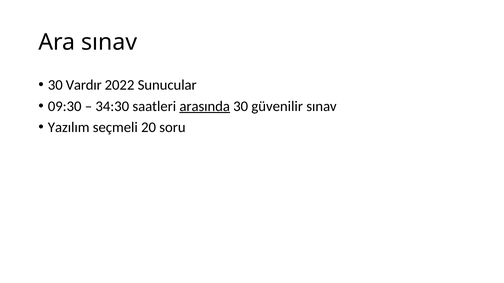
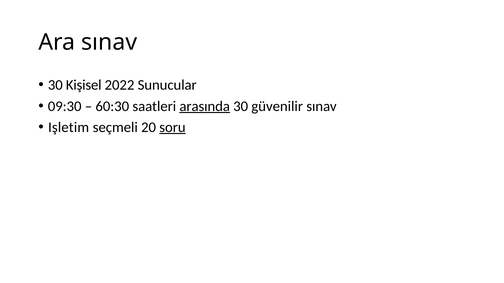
Vardır: Vardır -> Kişisel
34:30: 34:30 -> 60:30
Yazılım: Yazılım -> Işletim
soru underline: none -> present
